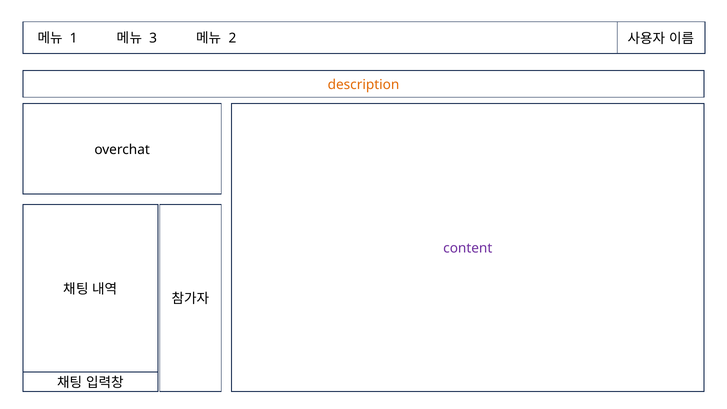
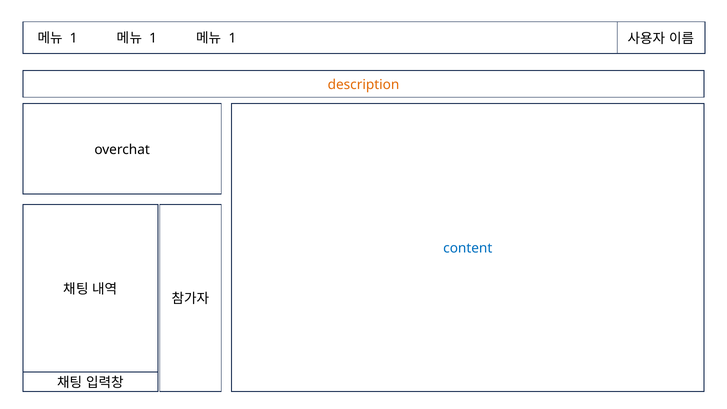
3 at (153, 38): 3 -> 1
2 at (232, 38): 2 -> 1
content colour: purple -> blue
